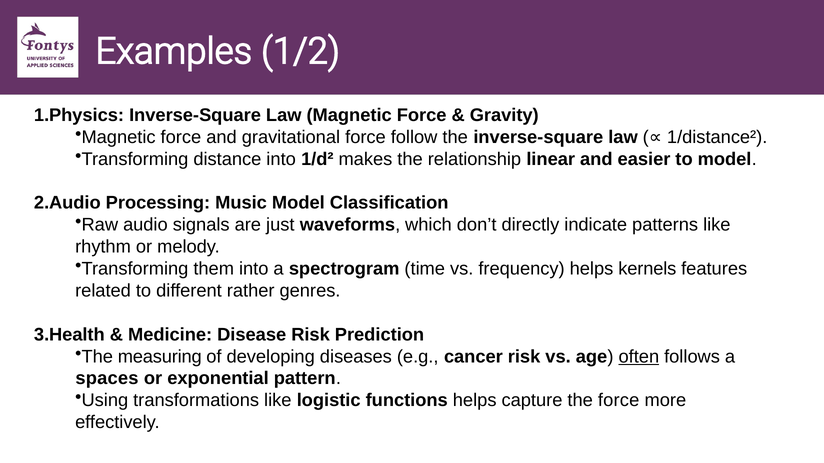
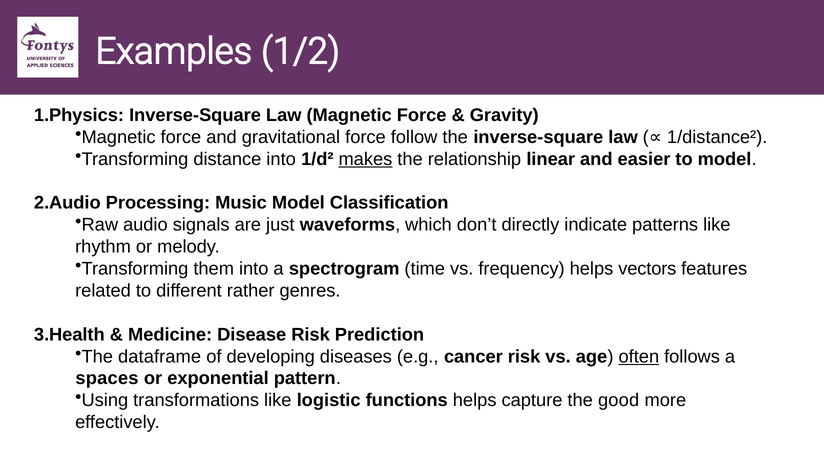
makes underline: none -> present
kernels: kernels -> vectors
measuring: measuring -> dataframe
the force: force -> good
